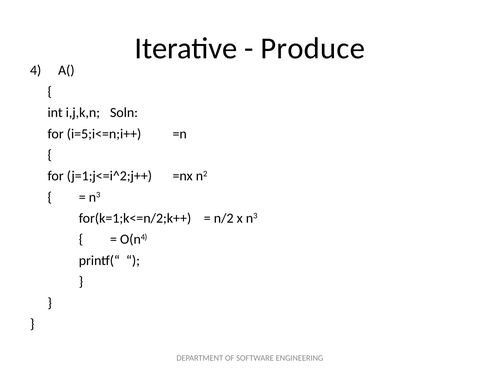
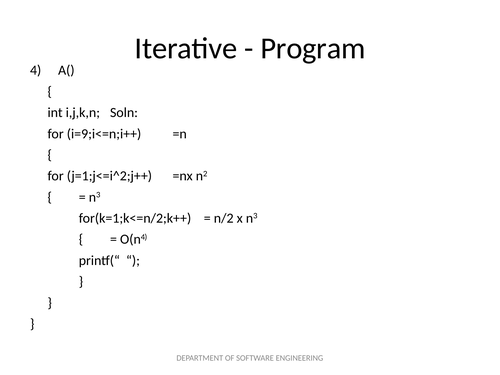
Produce: Produce -> Program
i=5;i<=n;i++: i=5;i<=n;i++ -> i=9;i<=n;i++
